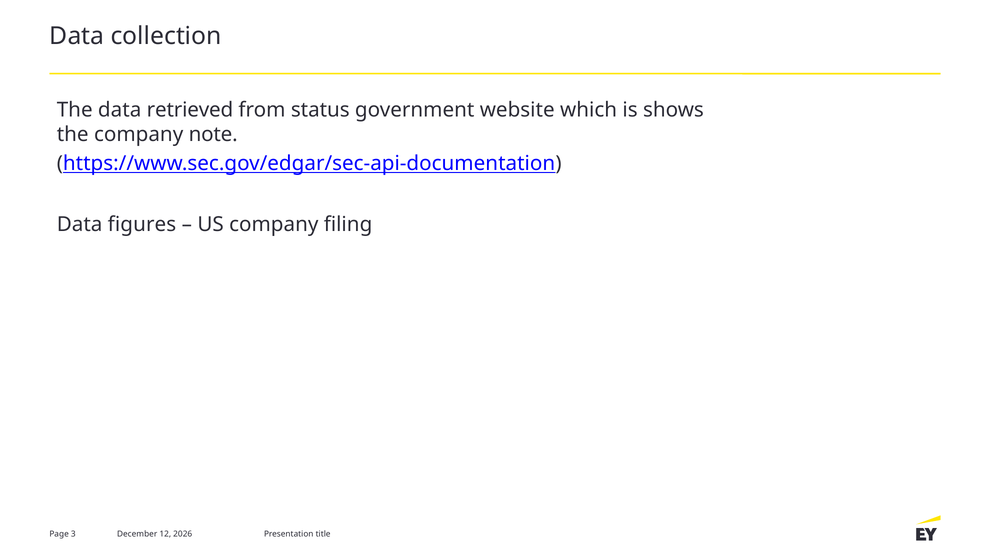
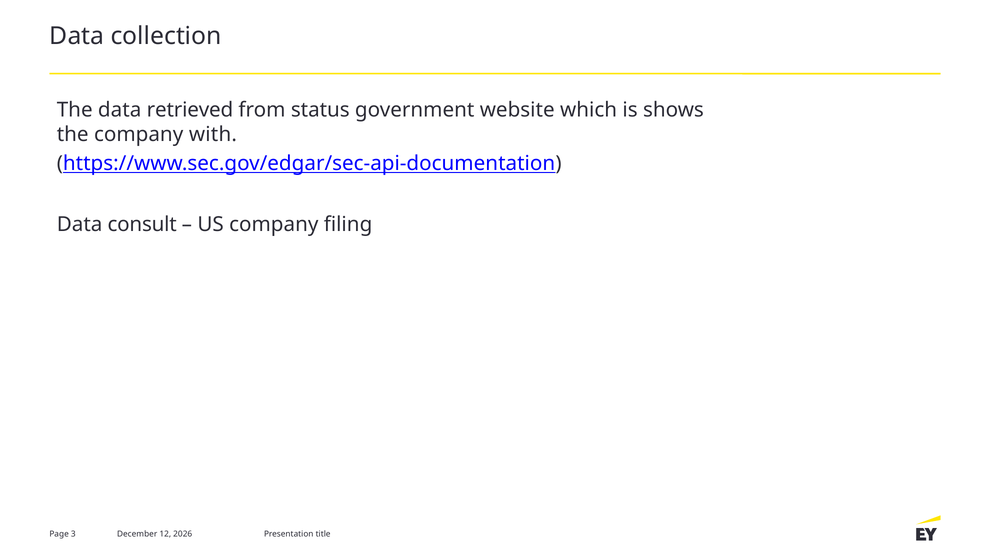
note: note -> with
figures: figures -> consult
